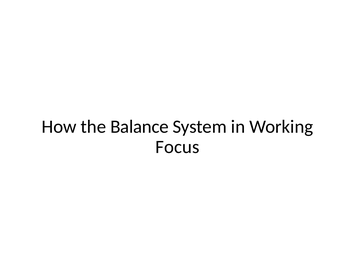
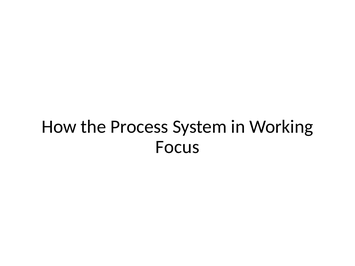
Balance: Balance -> Process
